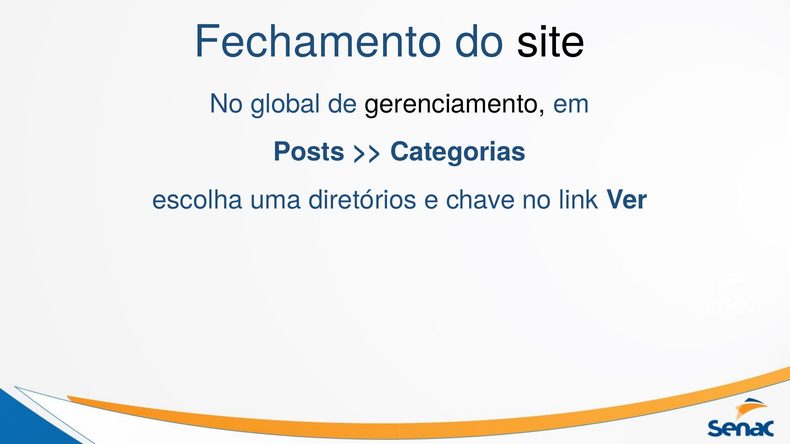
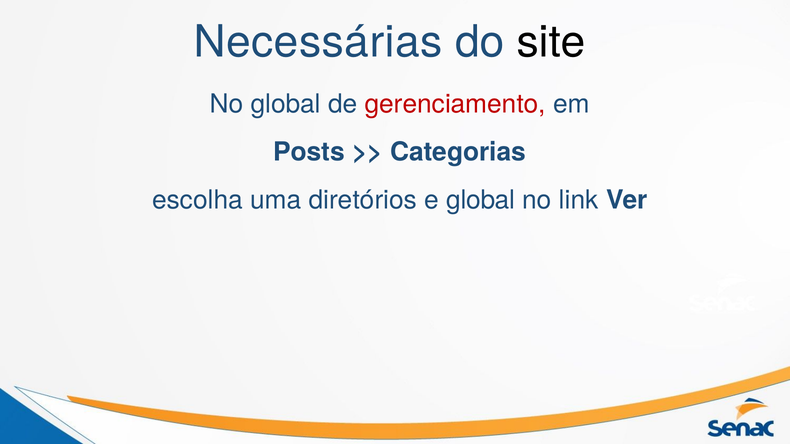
Fechamento: Fechamento -> Necessárias
gerenciamento colour: black -> red
e chave: chave -> global
